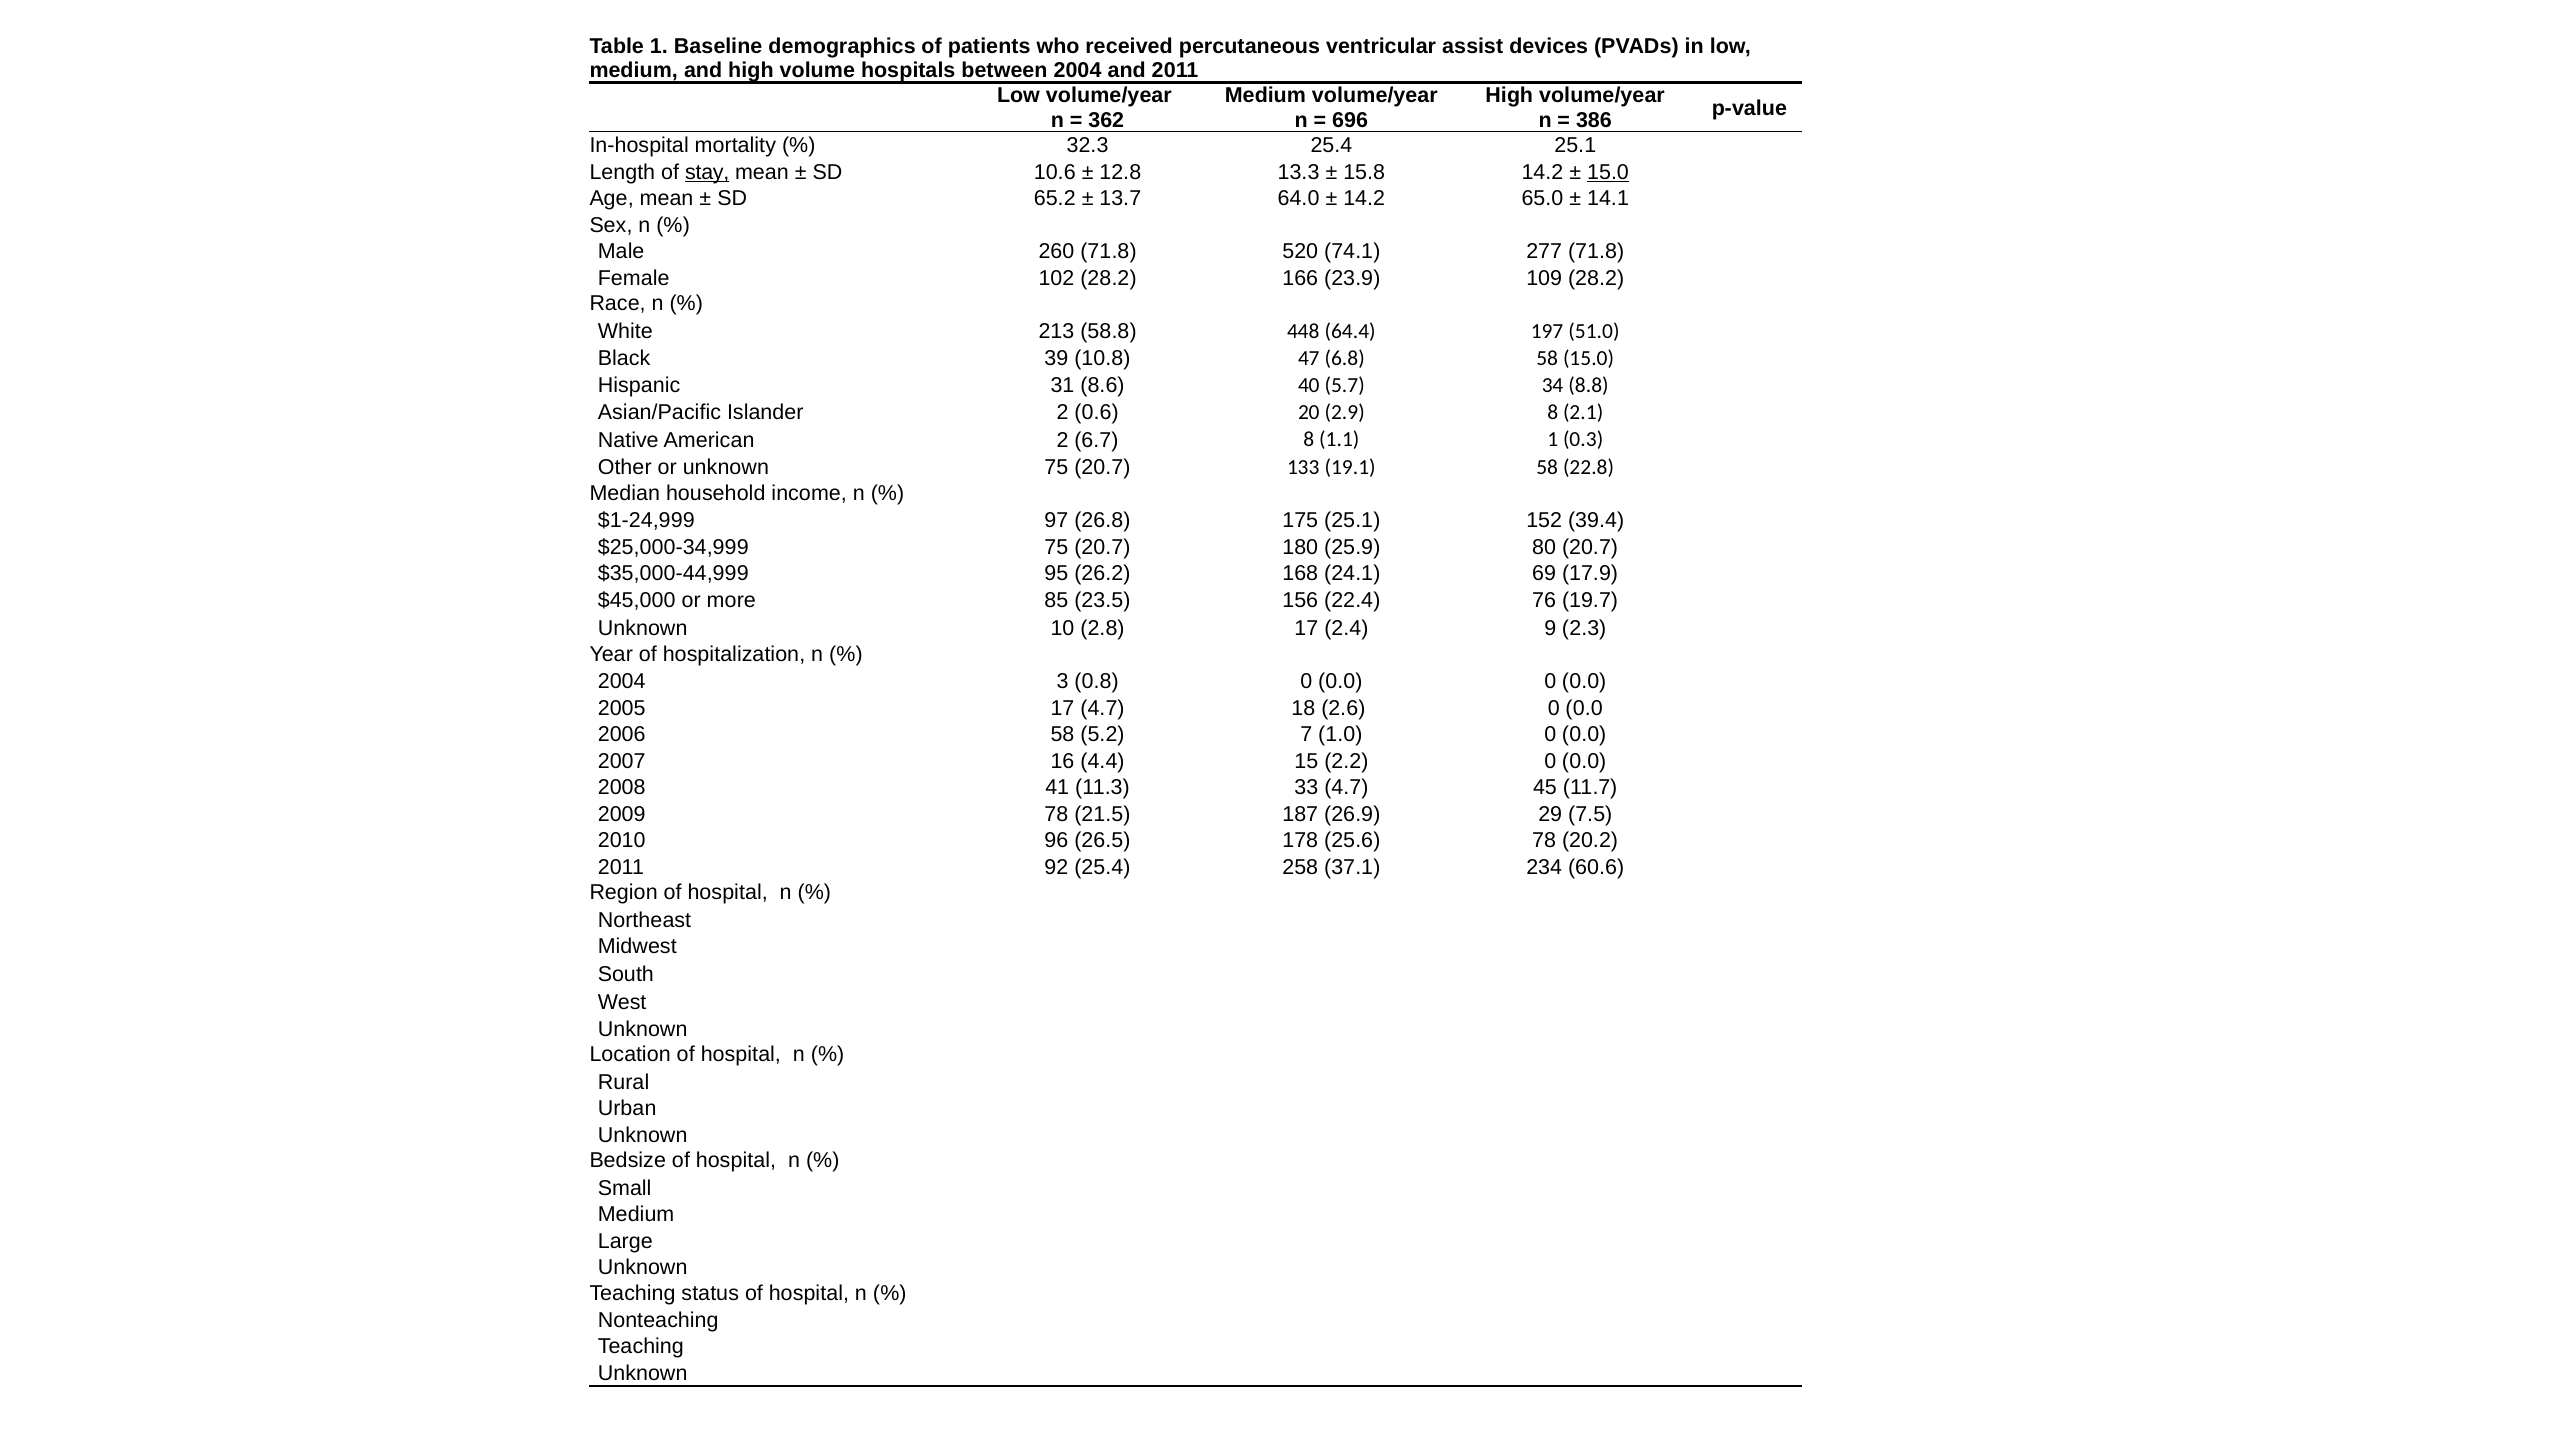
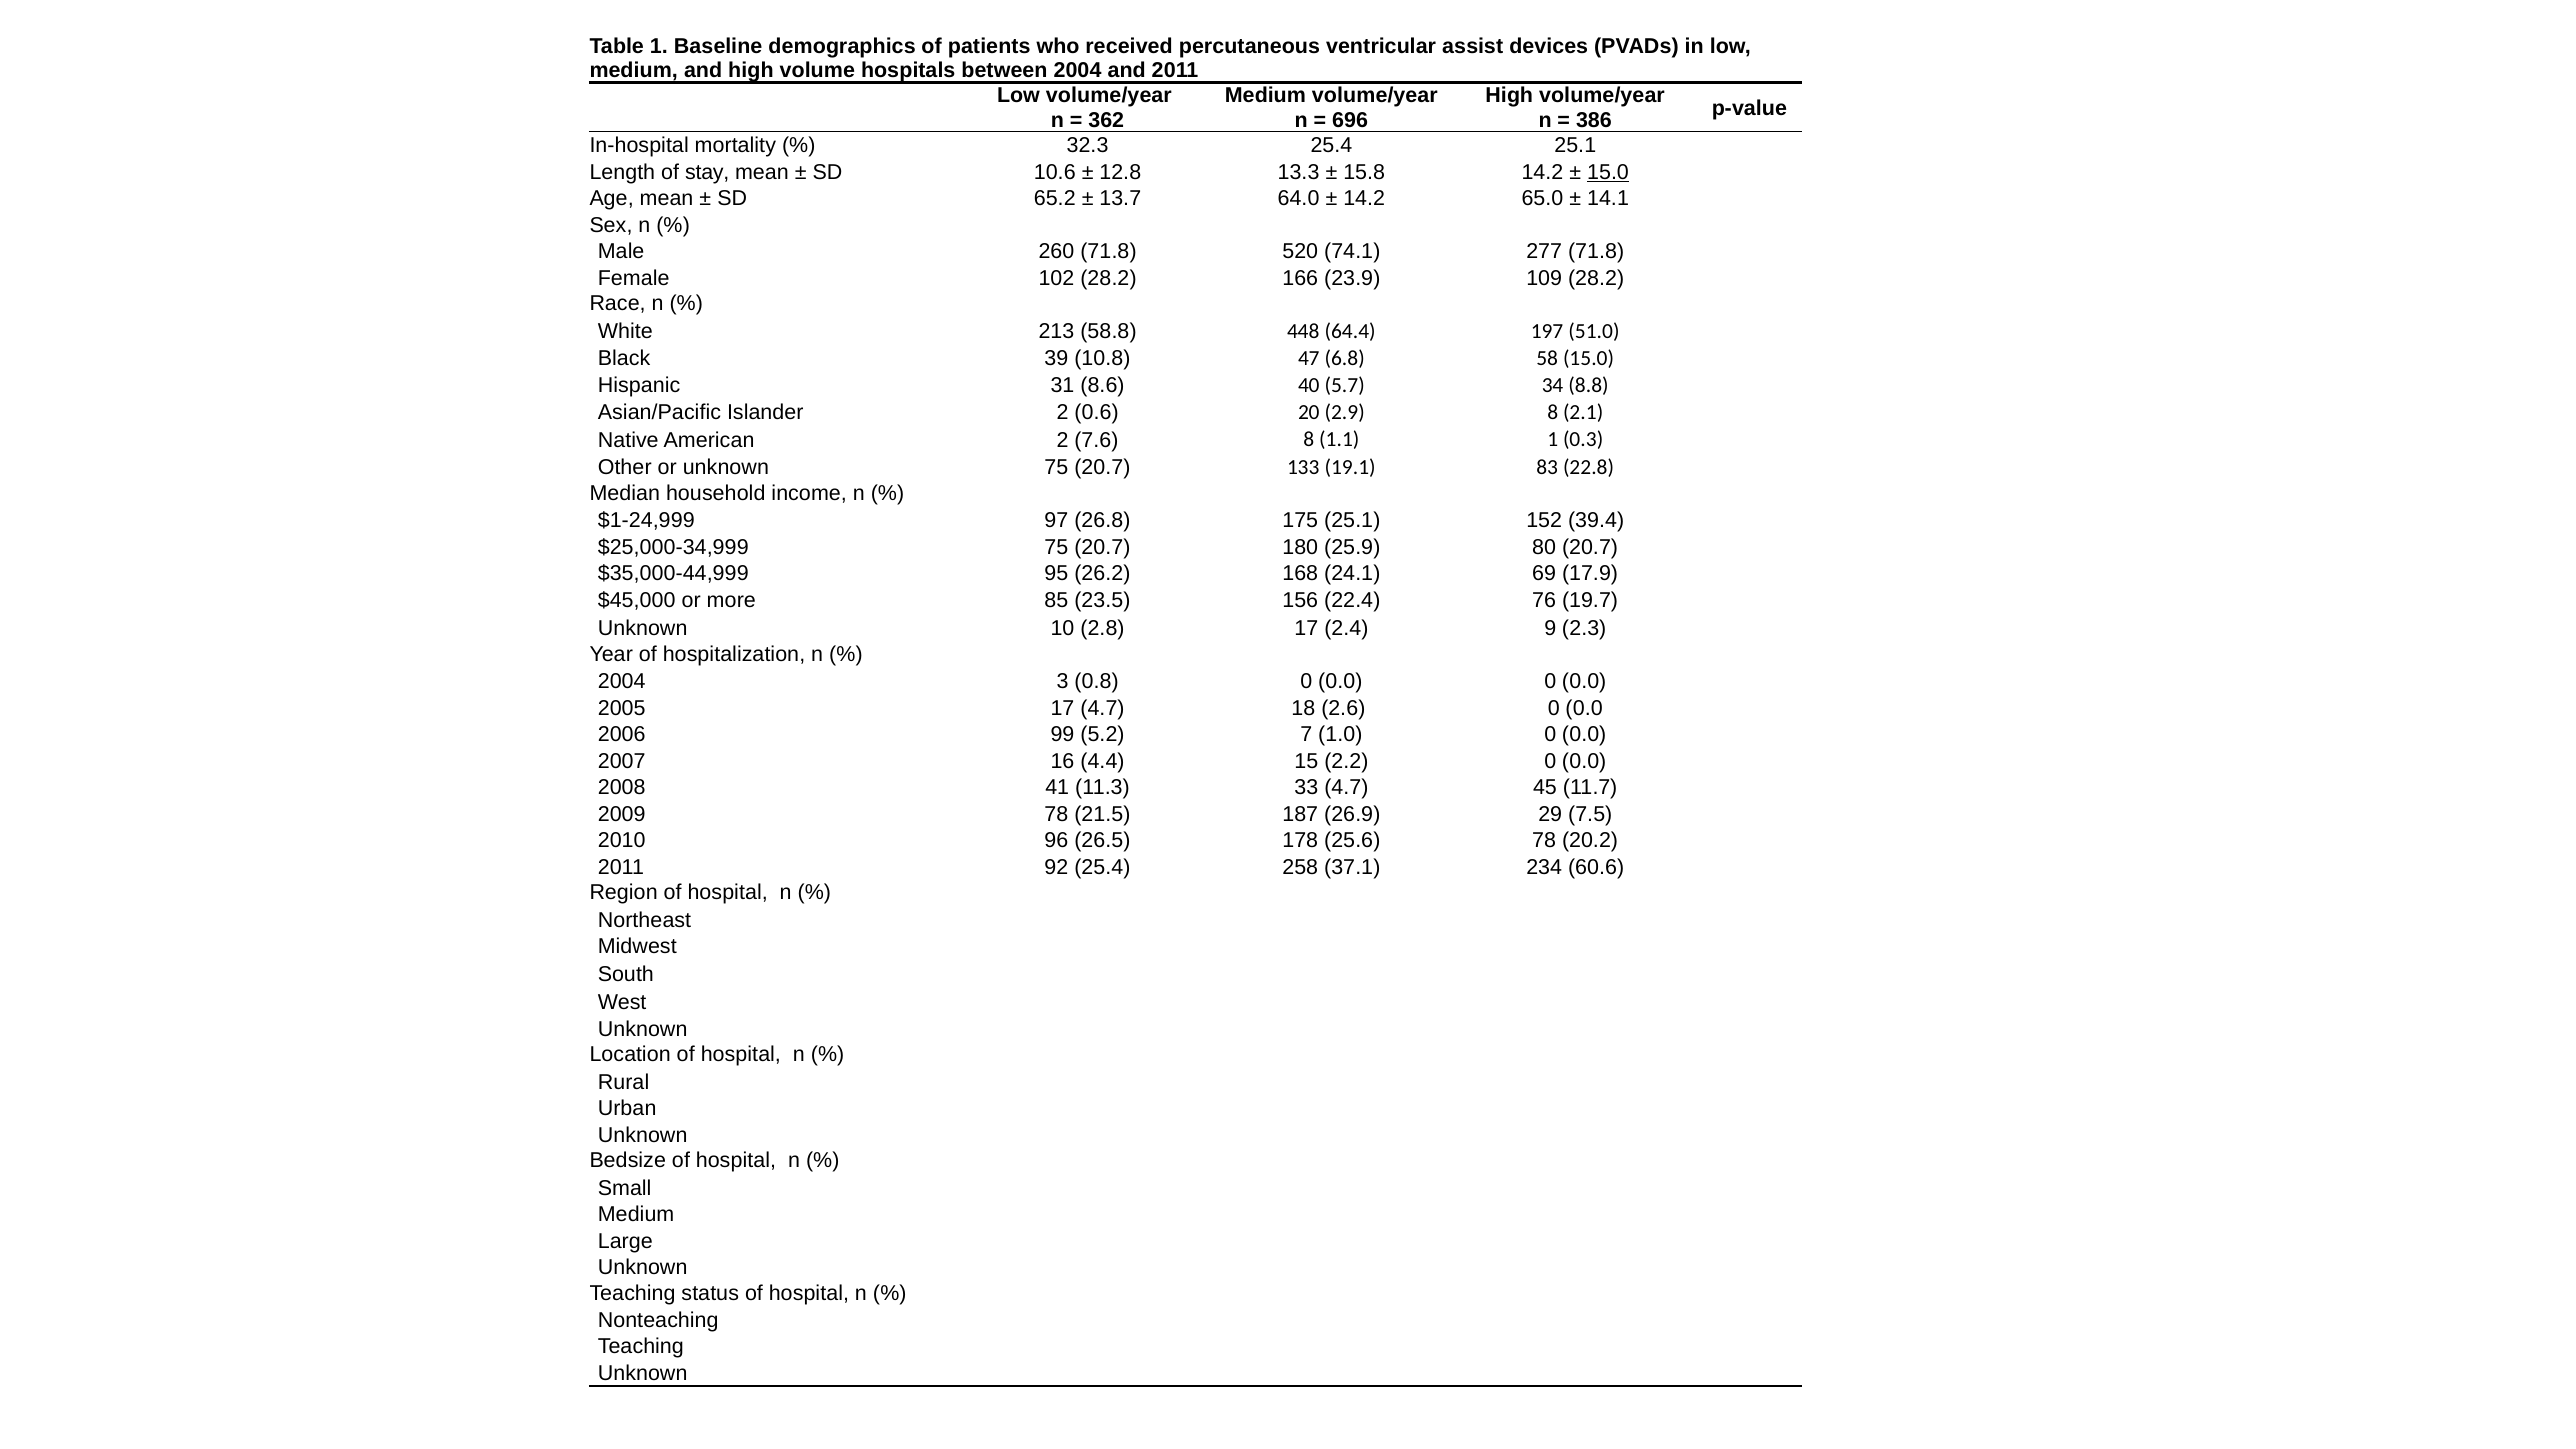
stay underline: present -> none
6.7: 6.7 -> 7.6
19.1 58: 58 -> 83
2006 58: 58 -> 99
